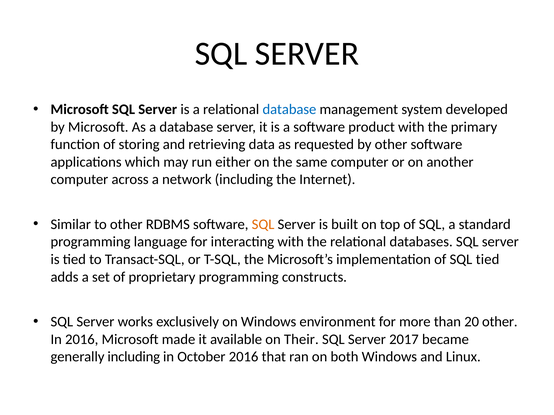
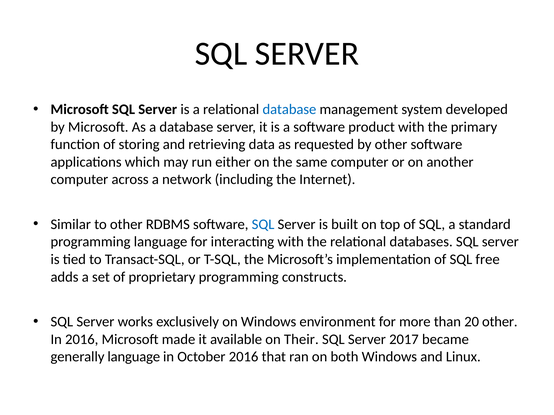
SQL at (263, 225) colour: orange -> blue
SQL tied: tied -> free
generally including: including -> language
